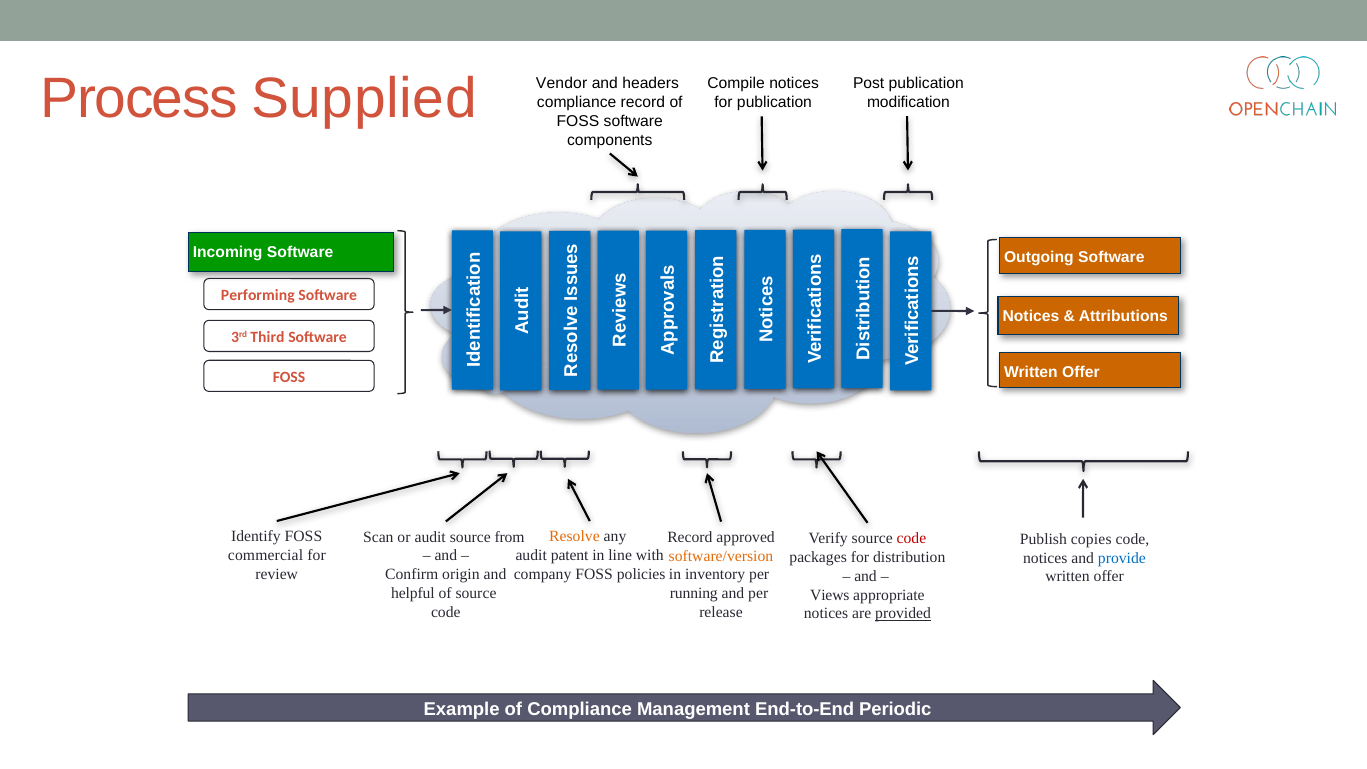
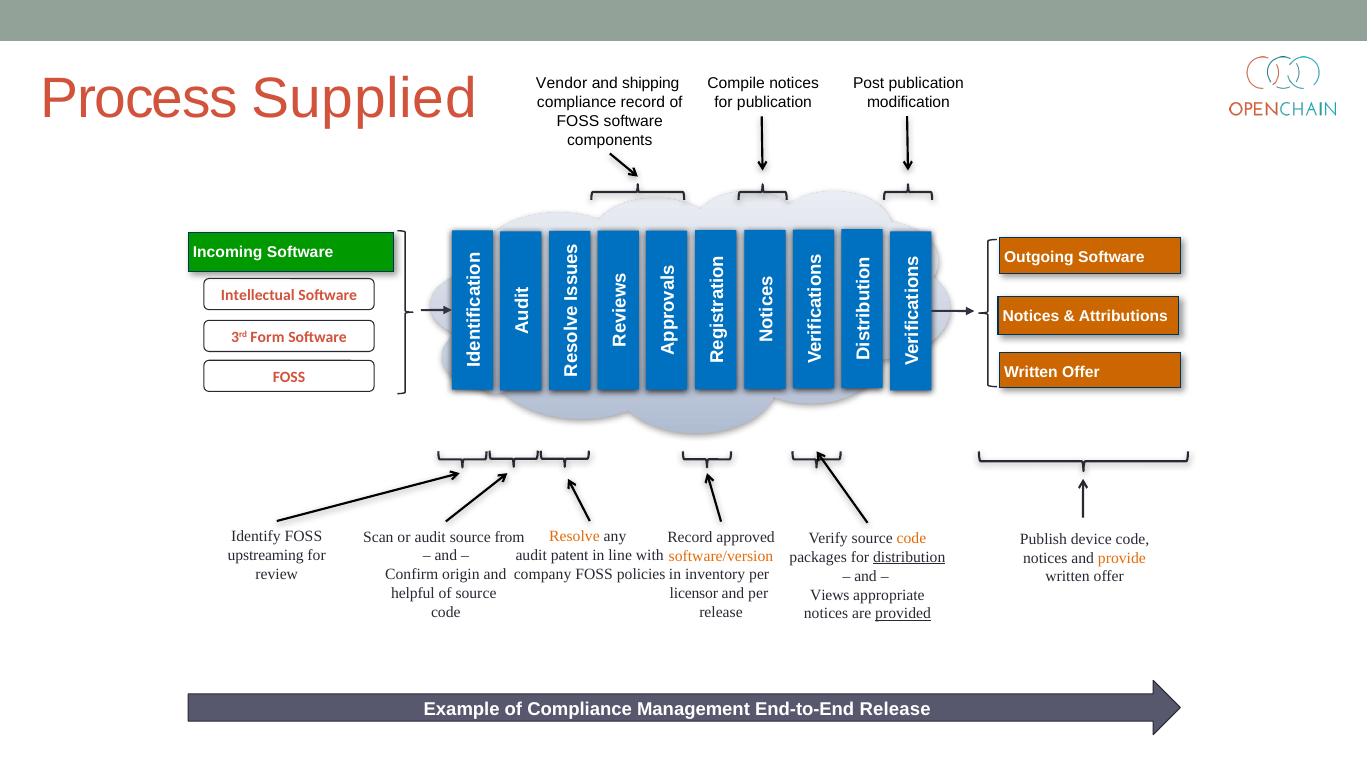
headers: headers -> shipping
Performing: Performing -> Intellectual
Third: Third -> Form
code at (911, 538) colour: red -> orange
copies: copies -> device
commercial: commercial -> upstreaming
distribution underline: none -> present
provide colour: blue -> orange
running: running -> licensor
End-to-End Periodic: Periodic -> Release
